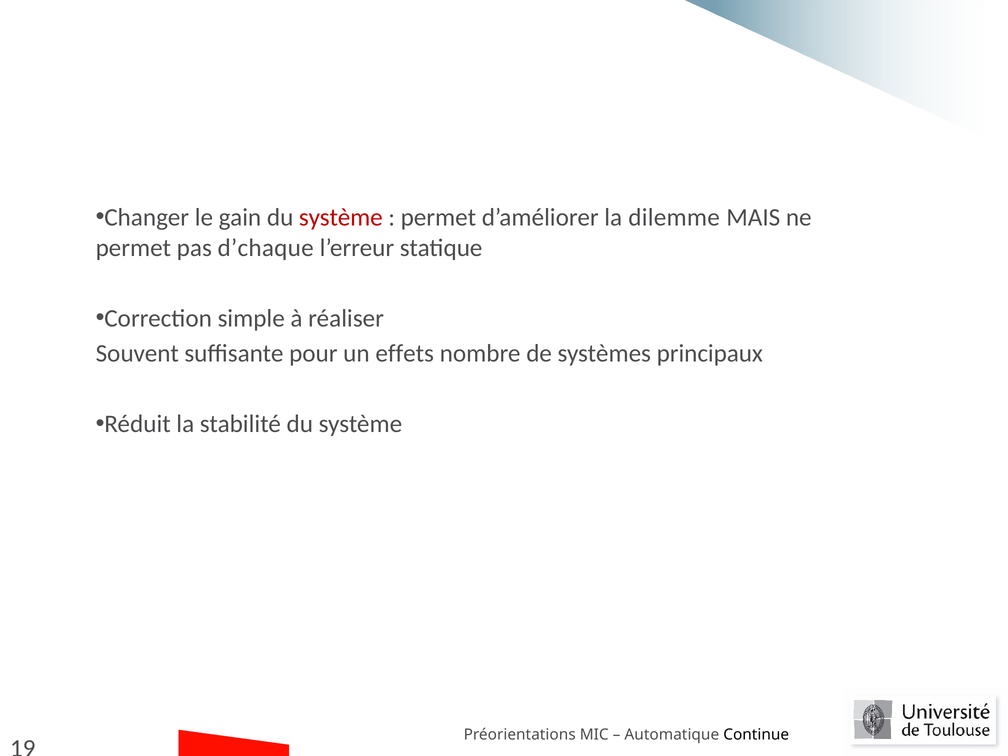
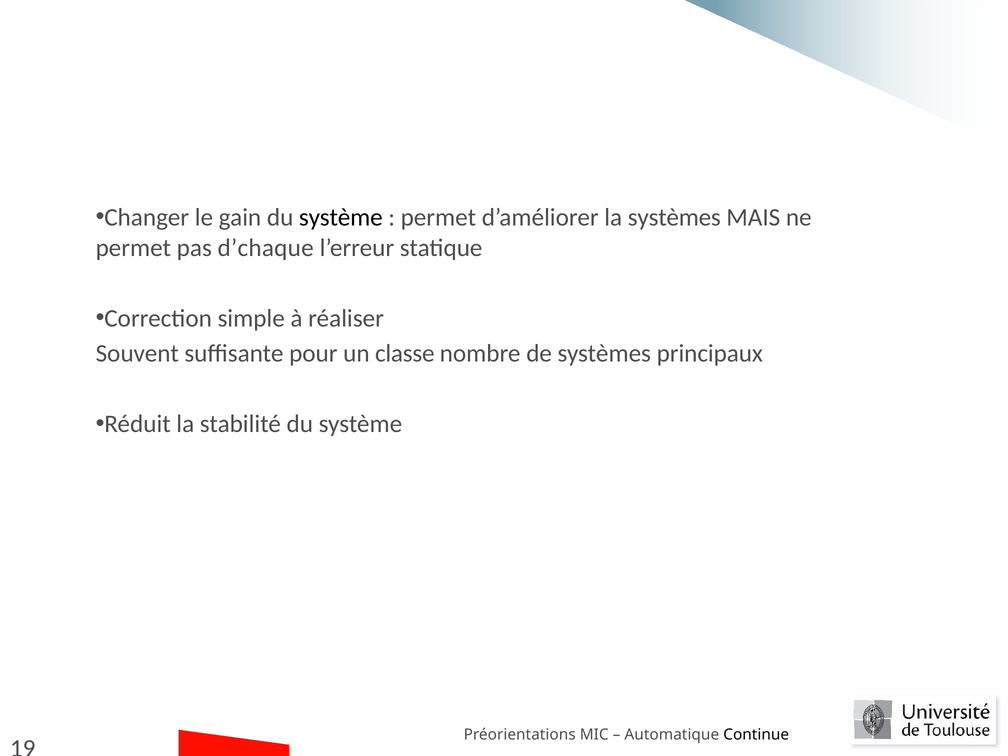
système at (341, 217) colour: red -> black
la dilemme: dilemme -> systèmes
effets: effets -> classe
